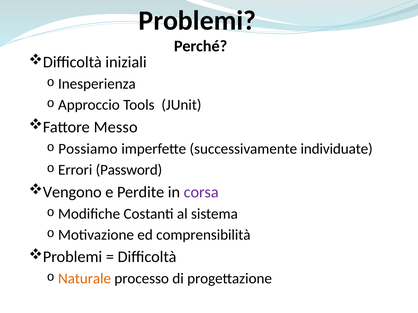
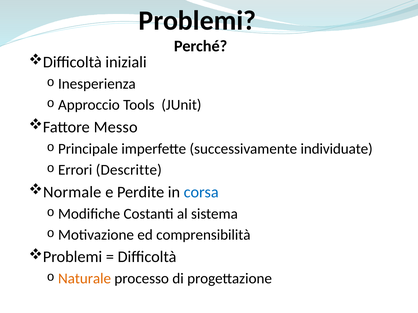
Possiamo: Possiamo -> Principale
Password: Password -> Descritte
Vengono: Vengono -> Normale
corsa colour: purple -> blue
